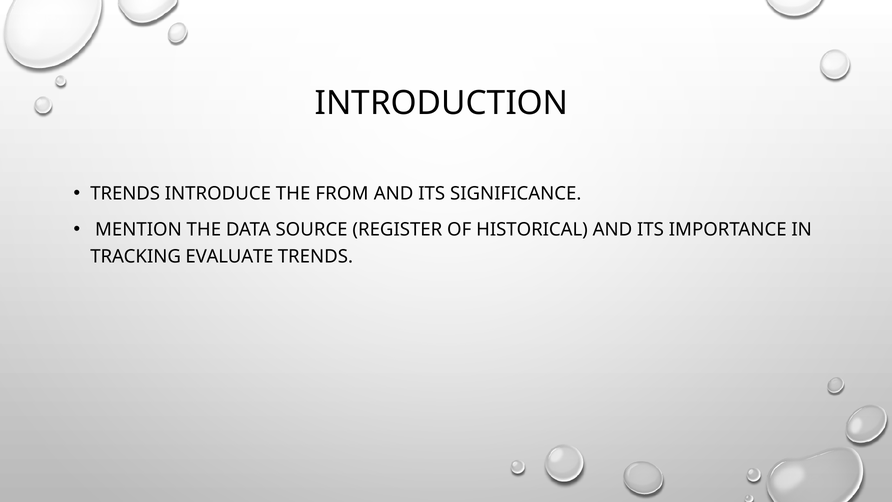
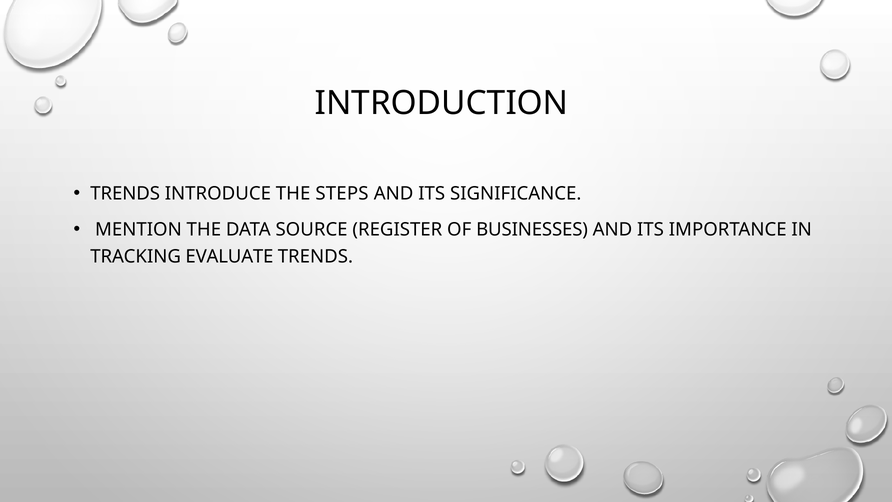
FROM: FROM -> STEPS
HISTORICAL: HISTORICAL -> BUSINESSES
